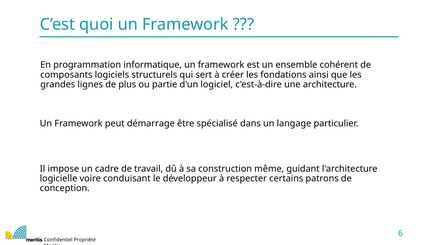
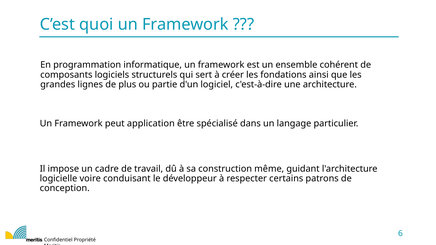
démarrage: démarrage -> application
